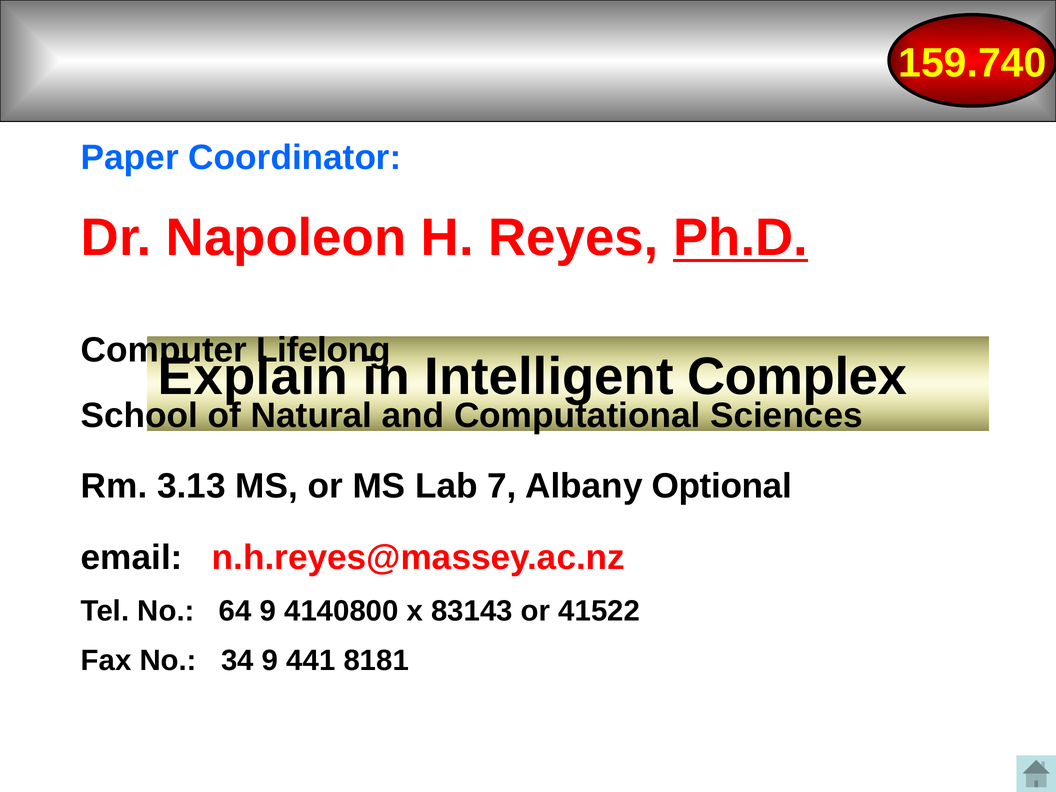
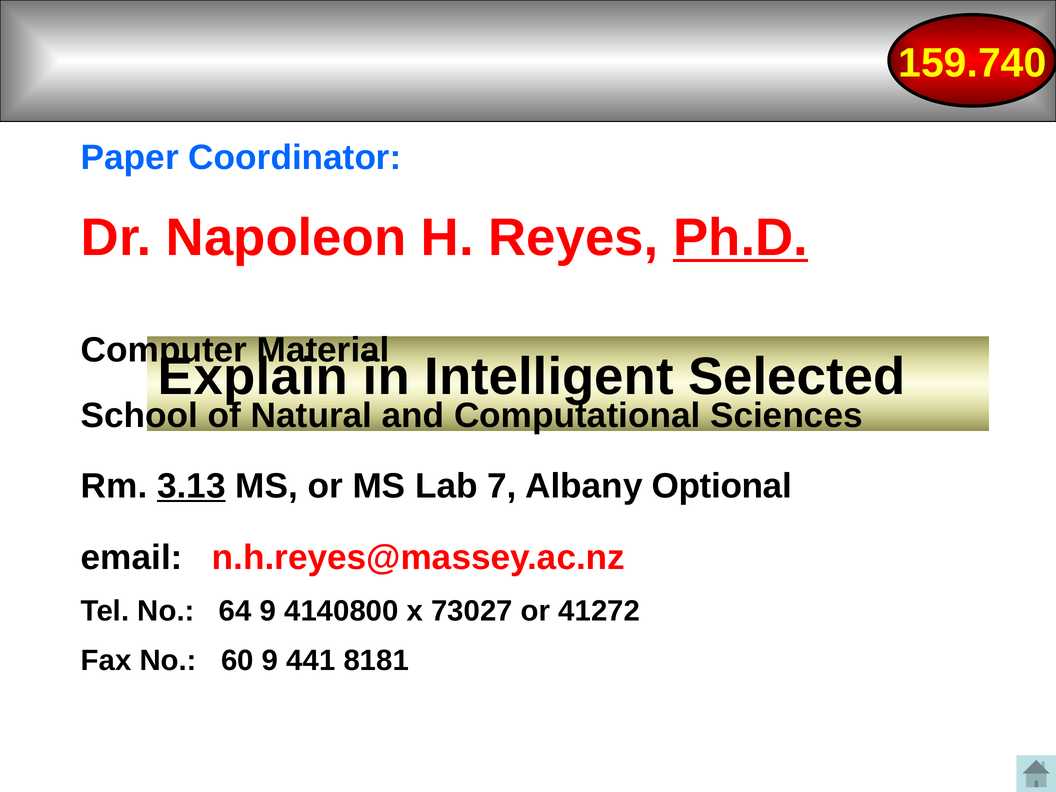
Lifelong: Lifelong -> Material
Complex: Complex -> Selected
3.13 underline: none -> present
83143: 83143 -> 73027
41522: 41522 -> 41272
34: 34 -> 60
